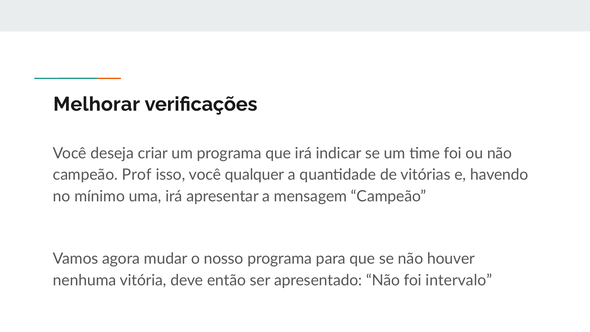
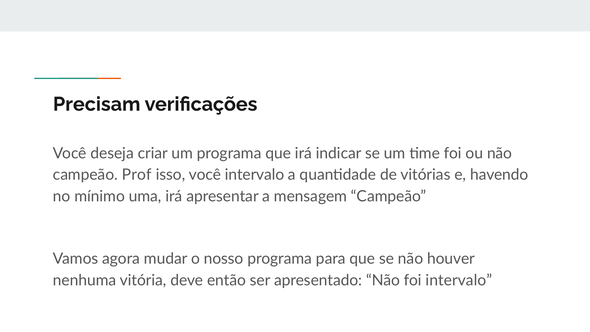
Melhorar: Melhorar -> Precisam
você qualquer: qualquer -> intervalo
